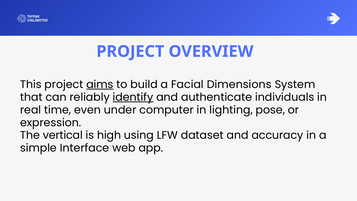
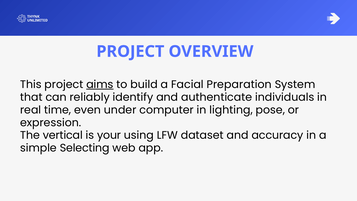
Dimensions: Dimensions -> Preparation
identify underline: present -> none
high: high -> your
Interface: Interface -> Selecting
